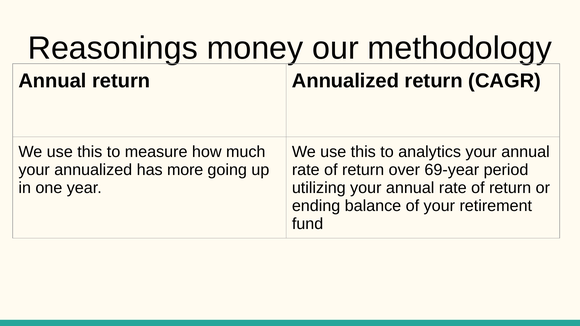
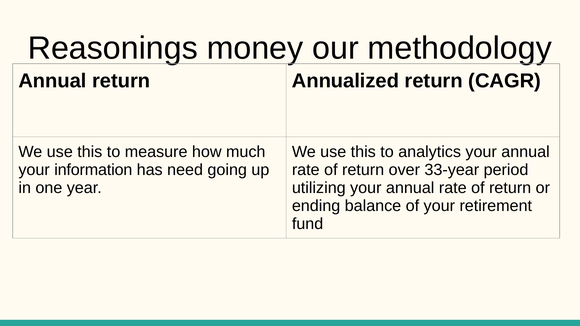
your annualized: annualized -> information
more: more -> need
69-year: 69-year -> 33-year
